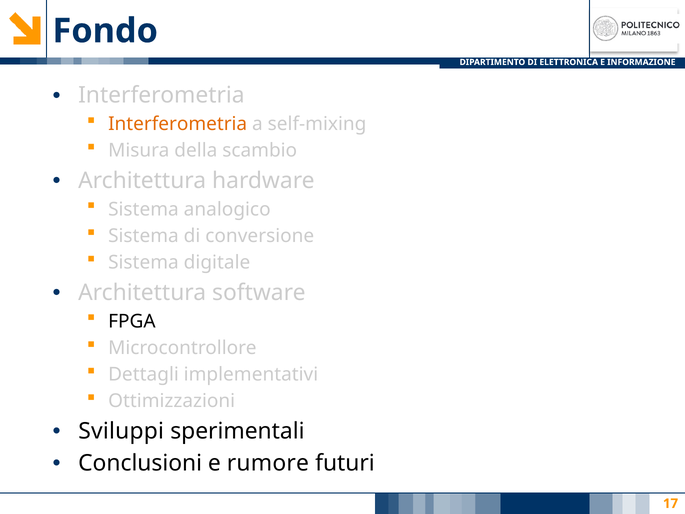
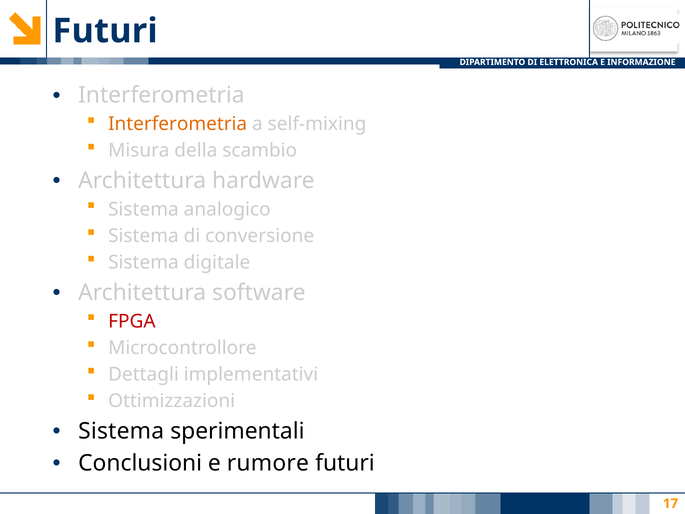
Fondo at (105, 31): Fondo -> Futuri
FPGA colour: black -> red
Sviluppi at (121, 431): Sviluppi -> Sistema
